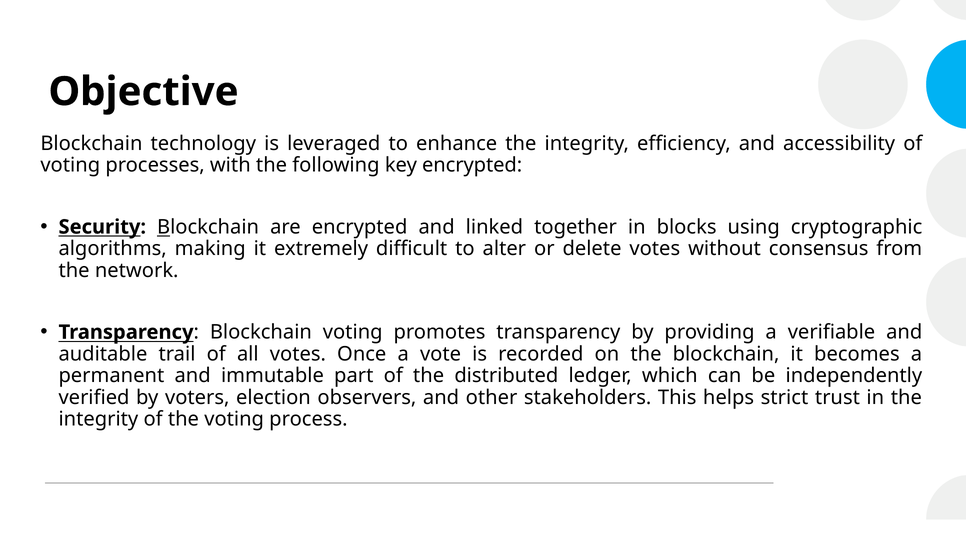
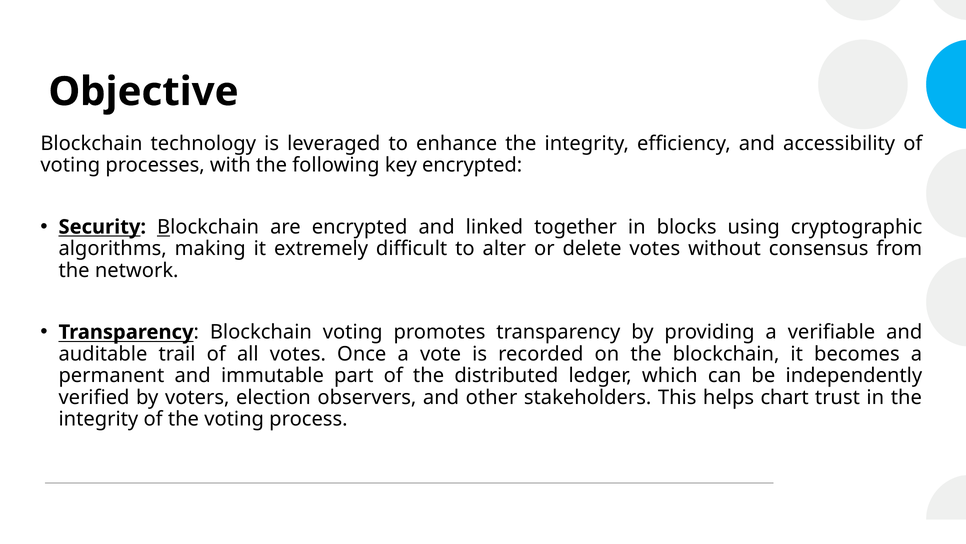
strict: strict -> chart
